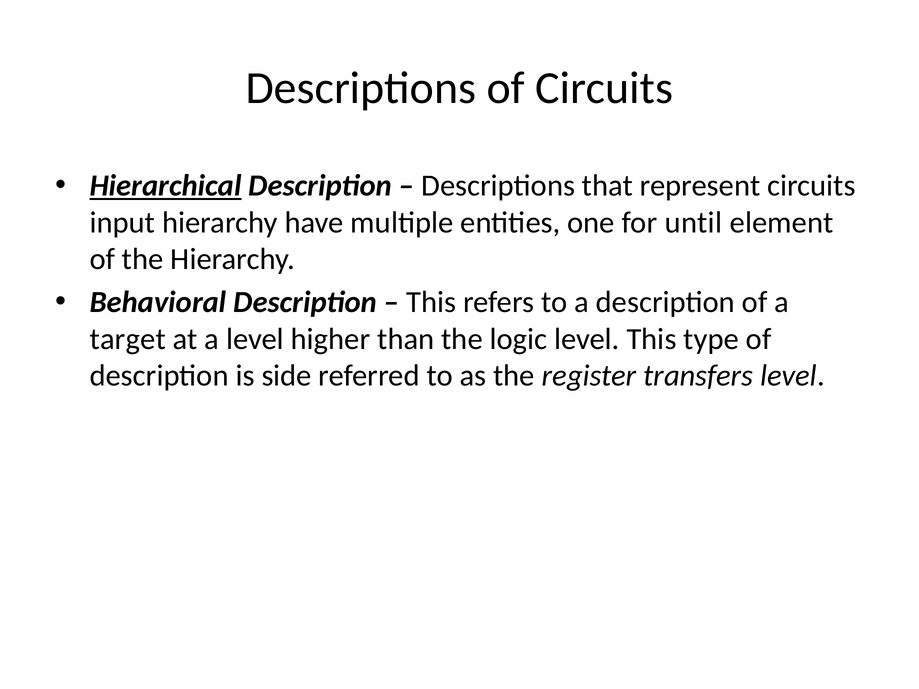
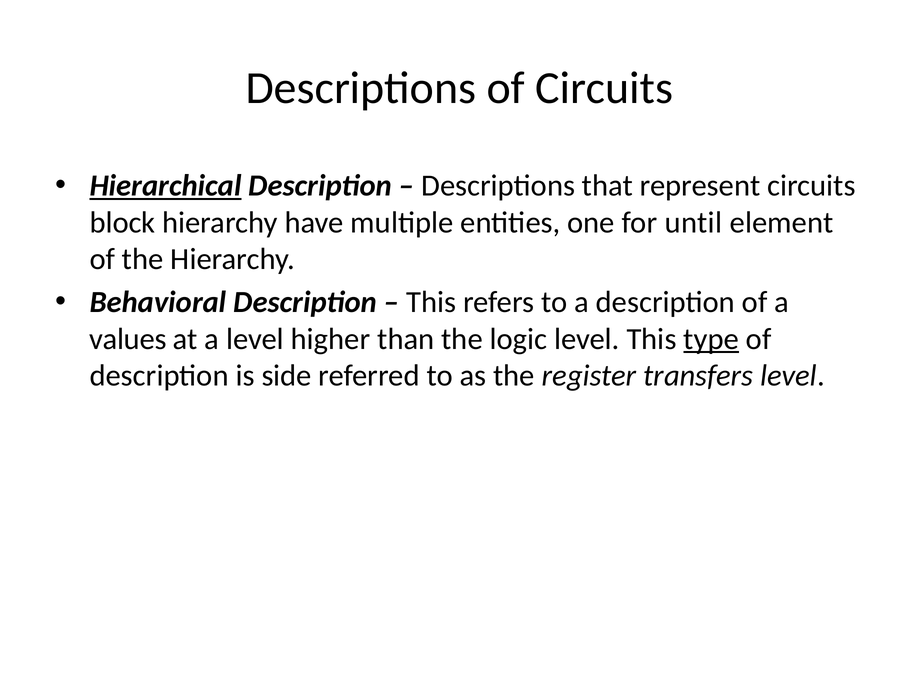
input: input -> block
target: target -> values
type underline: none -> present
